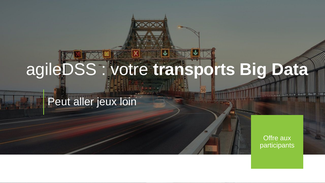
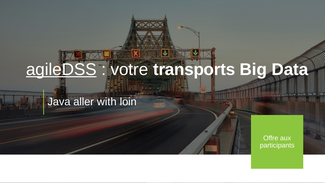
agileDSS underline: none -> present
Peut: Peut -> Java
jeux: jeux -> with
